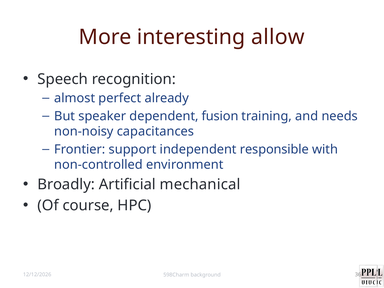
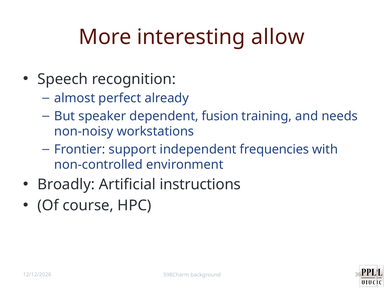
capacitances: capacitances -> workstations
responsible: responsible -> frequencies
mechanical: mechanical -> instructions
